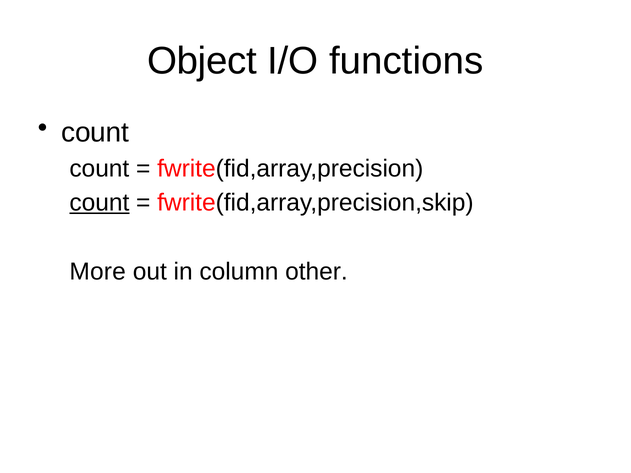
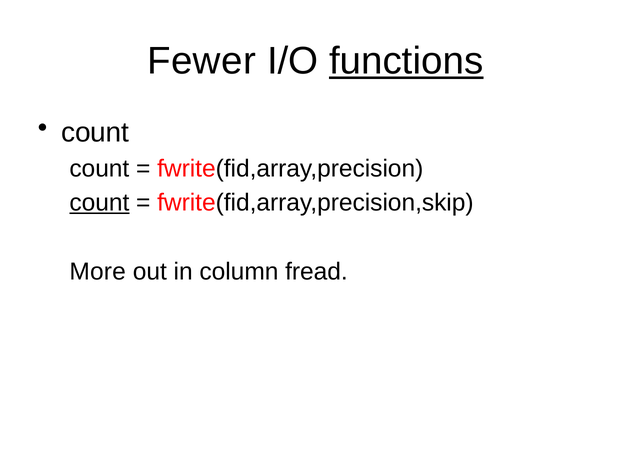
Object: Object -> Fewer
functions underline: none -> present
other: other -> fread
